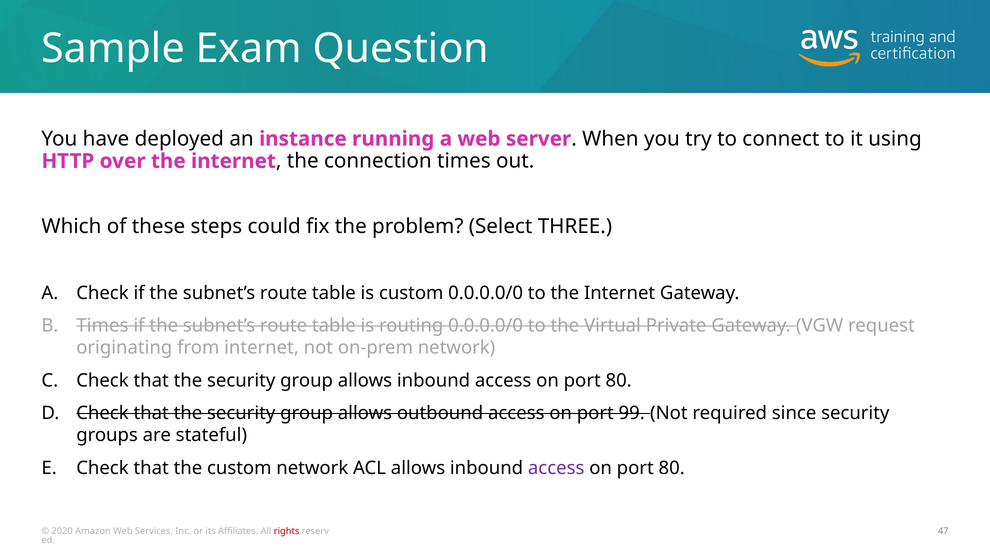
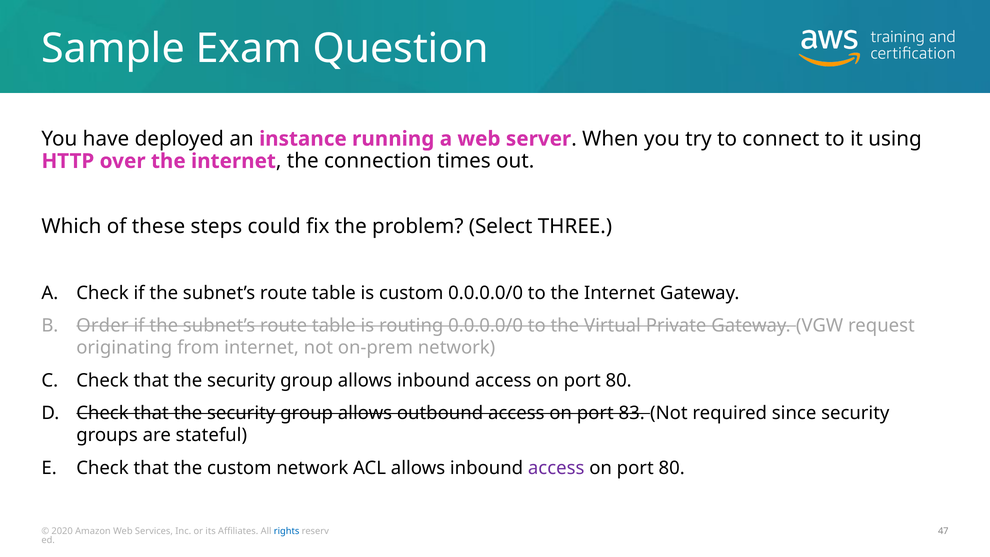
Times at (102, 325): Times -> Order
99: 99 -> 83
rights colour: red -> blue
